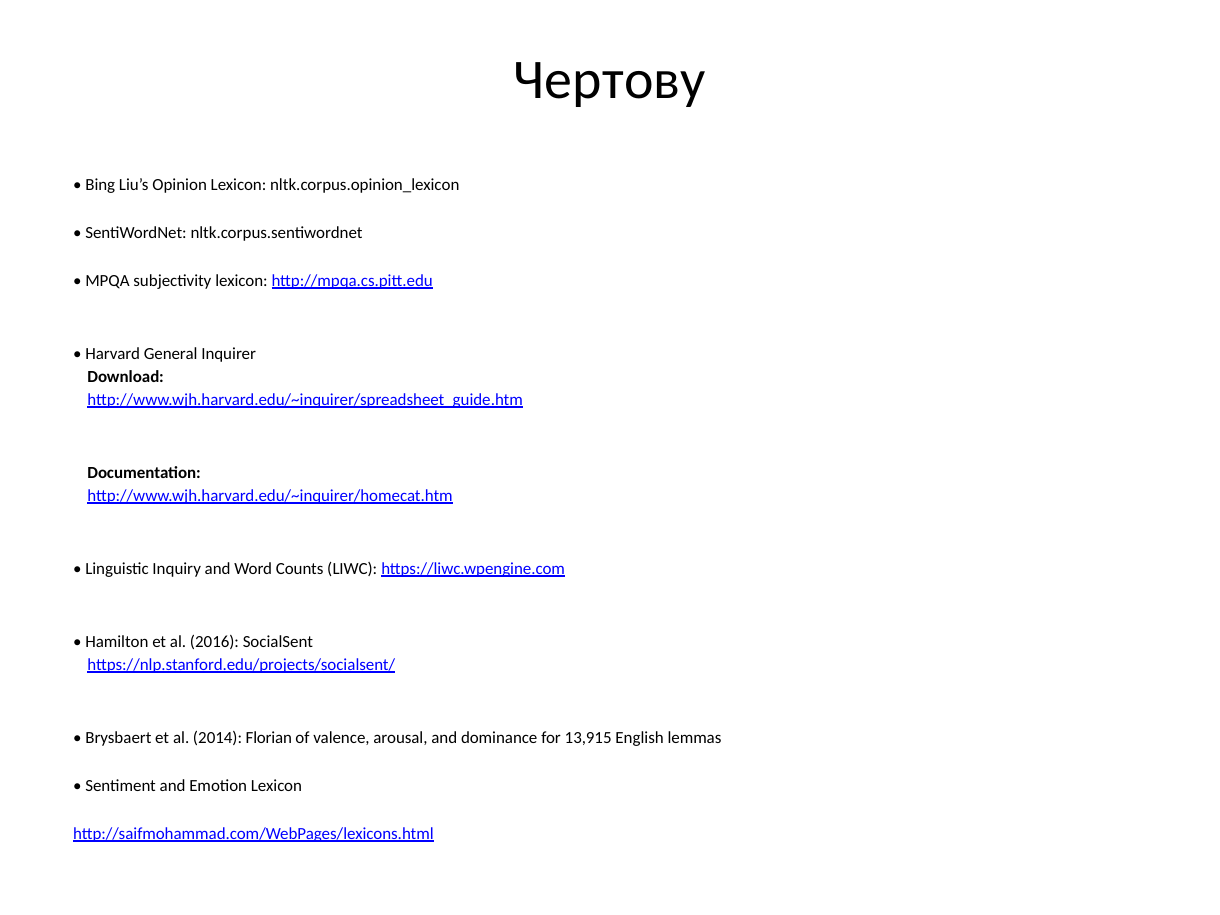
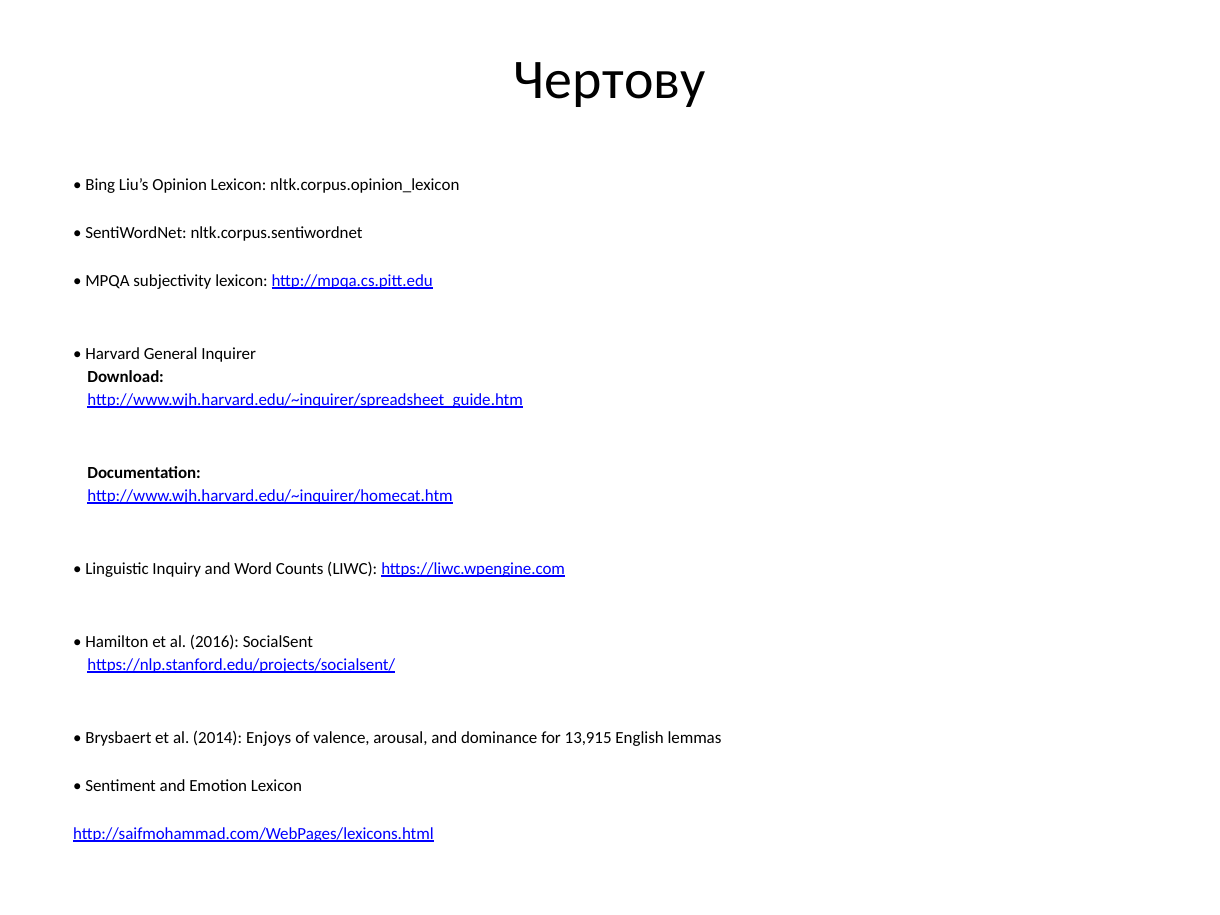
Florian: Florian -> Enjoys
